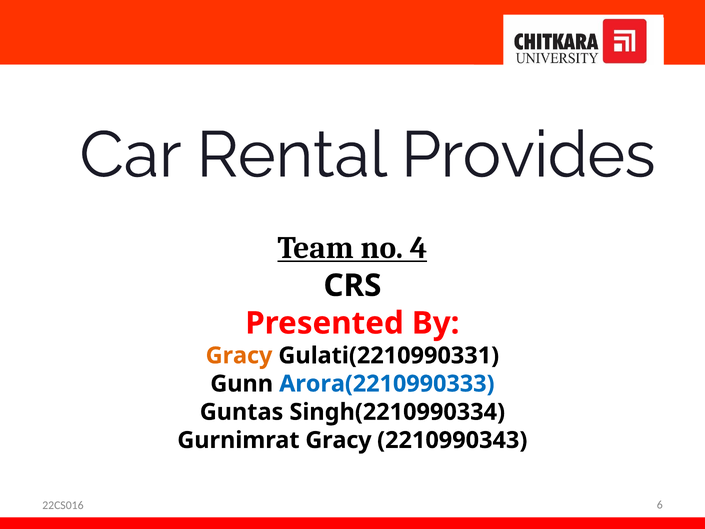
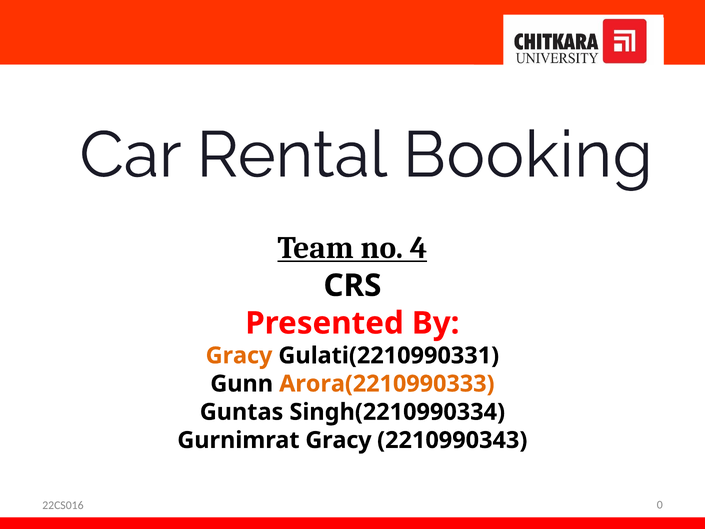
Provides: Provides -> Booking
Arora(2210990333 colour: blue -> orange
6: 6 -> 0
